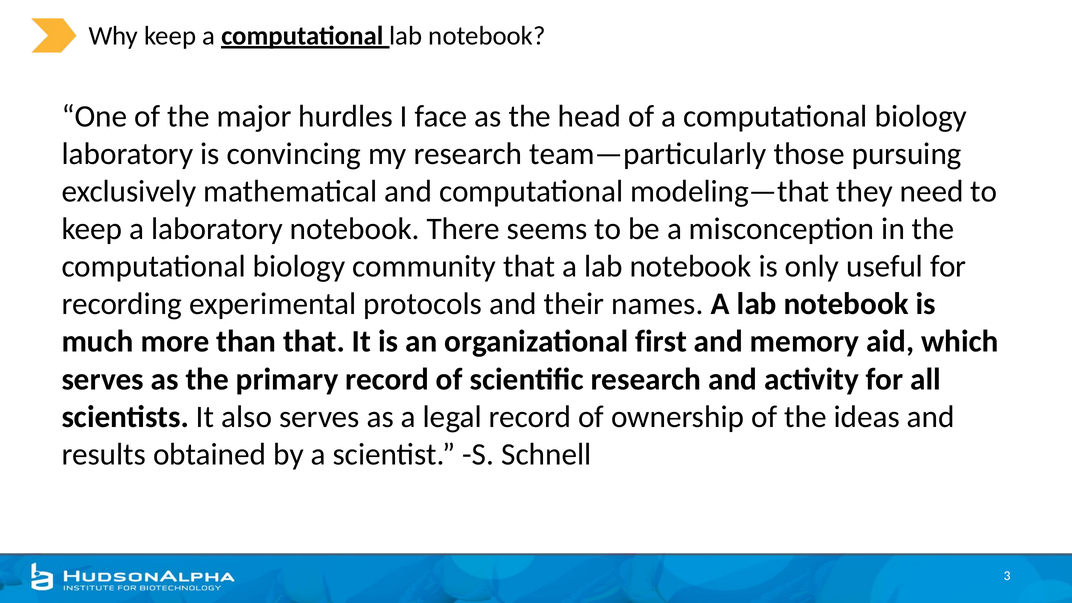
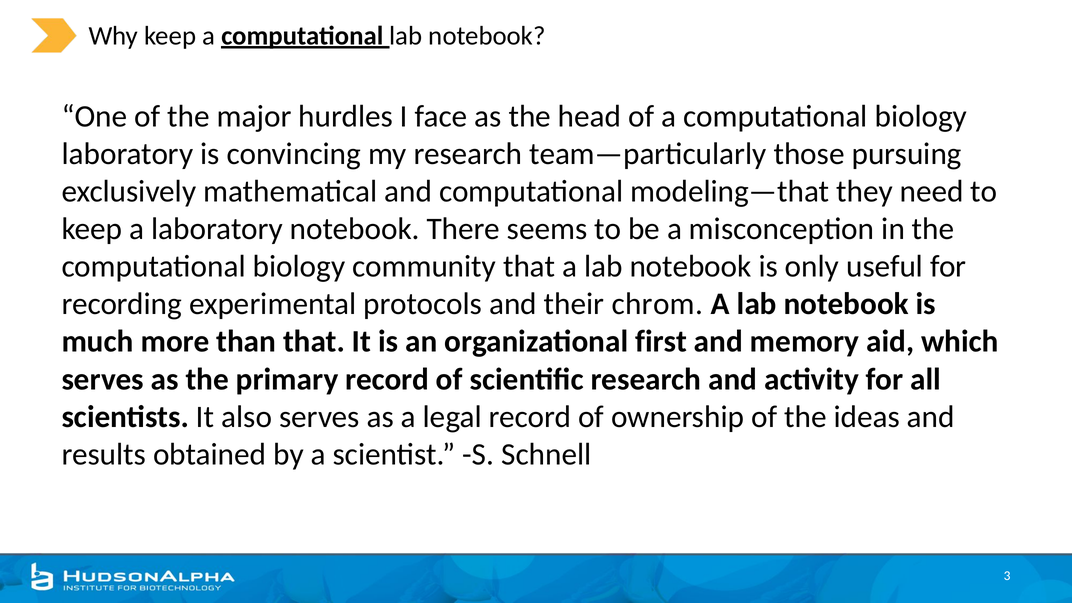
names: names -> chrom
